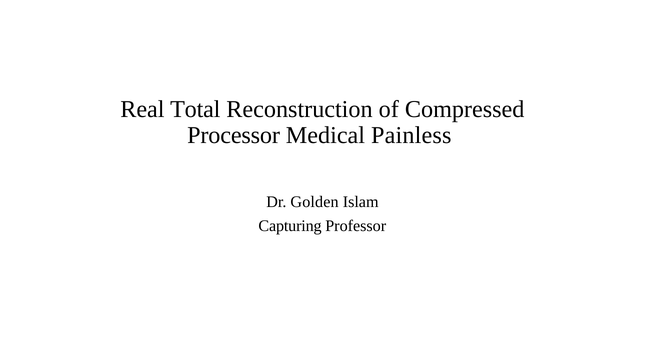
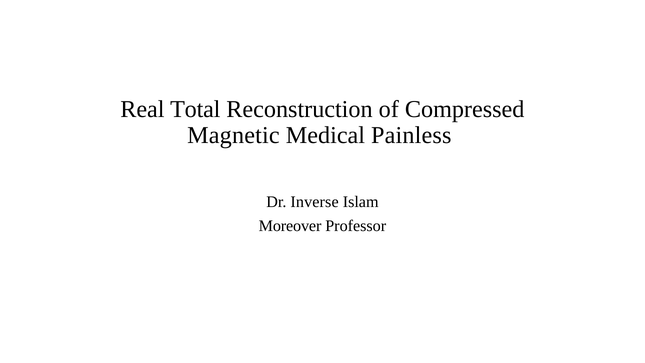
Processor: Processor -> Magnetic
Golden: Golden -> Inverse
Capturing: Capturing -> Moreover
